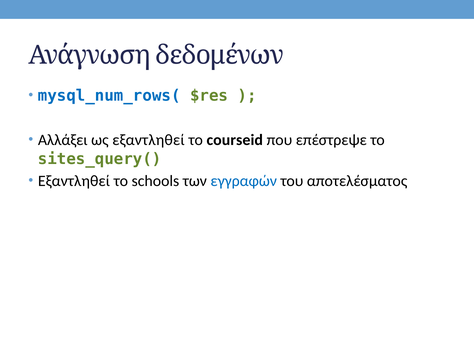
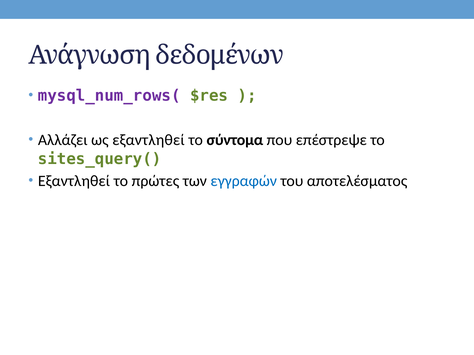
mysql_num_rows( colour: blue -> purple
Αλλάξει: Αλλάξει -> Αλλάζει
courseid: courseid -> σύντομα
schools: schools -> πρώτες
